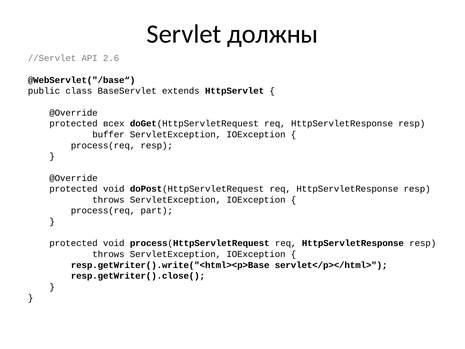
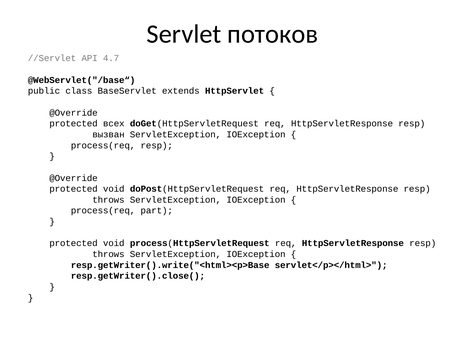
должны: должны -> потоков
2.6: 2.6 -> 4.7
buffer: buffer -> вызван
